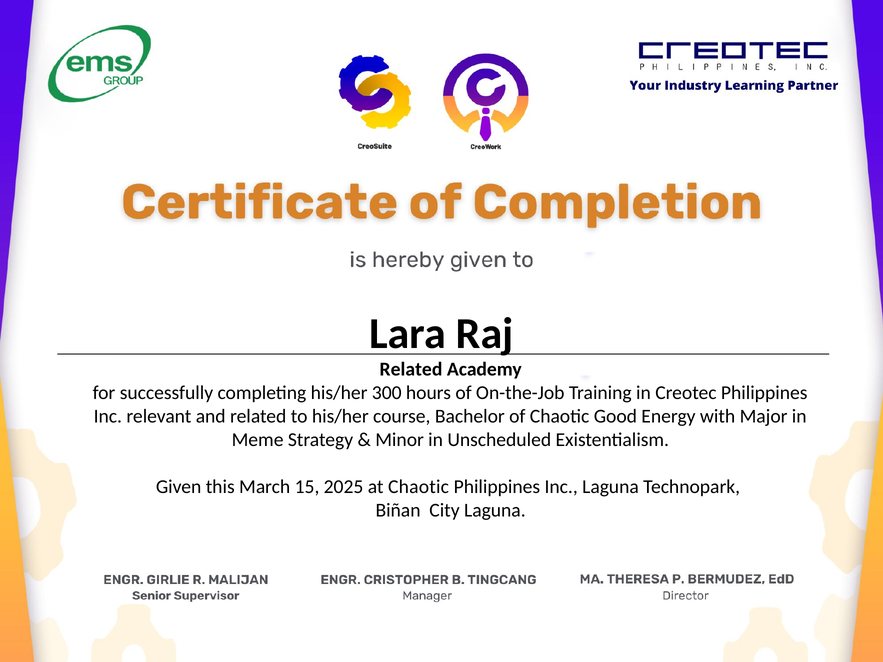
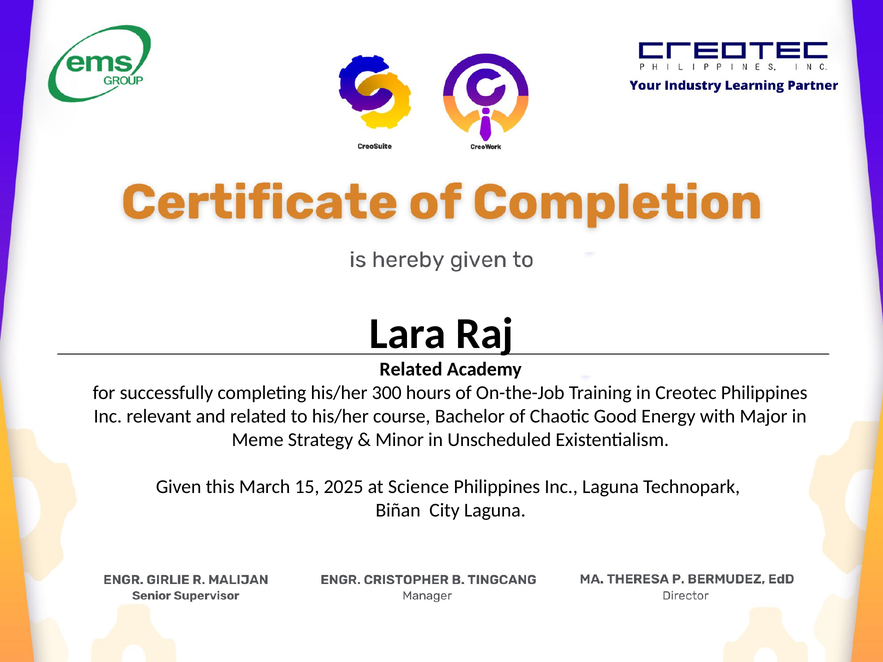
at Chaotic: Chaotic -> Science
